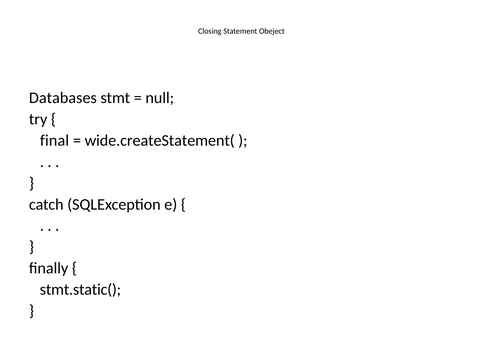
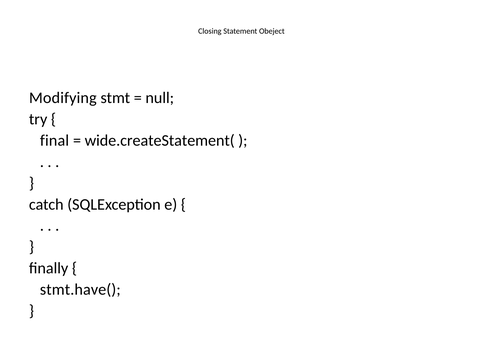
Databases: Databases -> Modifying
stmt.static(: stmt.static( -> stmt.have(
